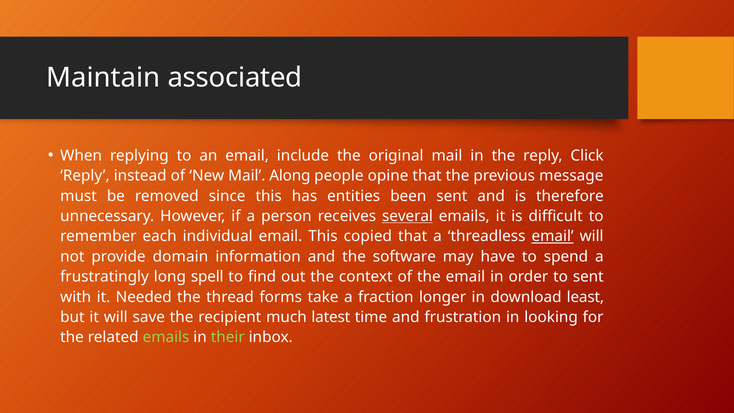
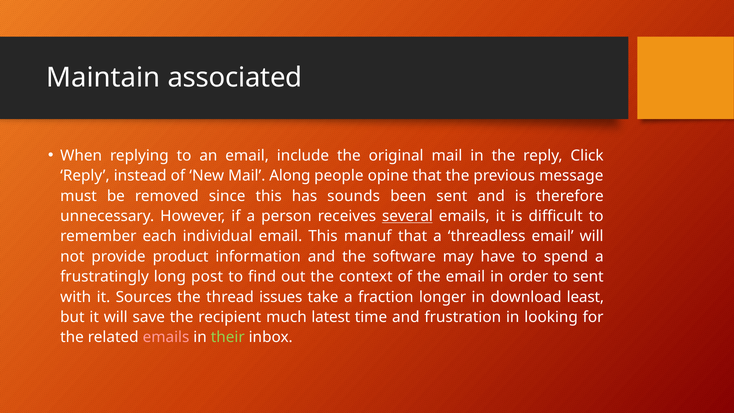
entities: entities -> sounds
copied: copied -> manuf
email at (553, 236) underline: present -> none
domain: domain -> product
spell: spell -> post
Needed: Needed -> Sources
forms: forms -> issues
emails at (166, 337) colour: light green -> pink
